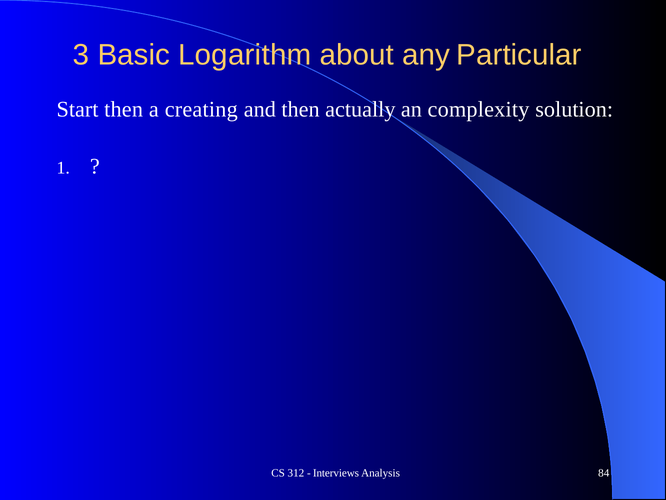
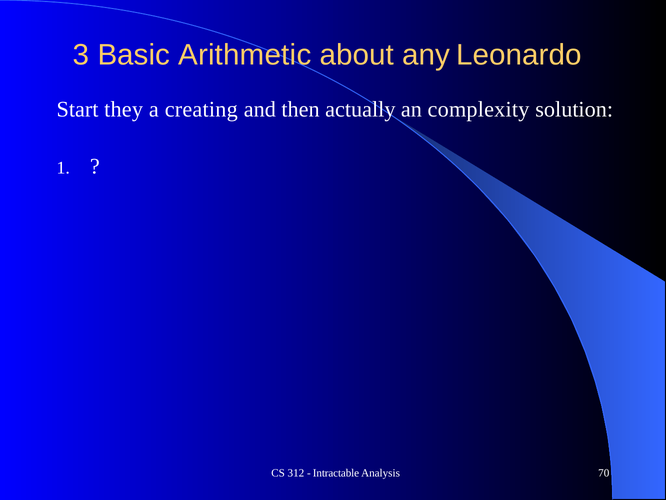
Logarithm: Logarithm -> Arithmetic
Particular: Particular -> Leonardo
Start then: then -> they
Interviews: Interviews -> Intractable
84: 84 -> 70
